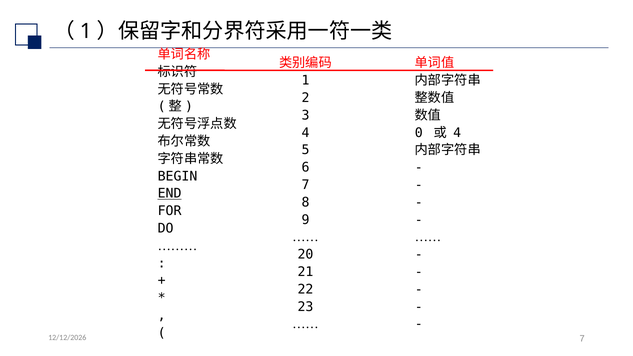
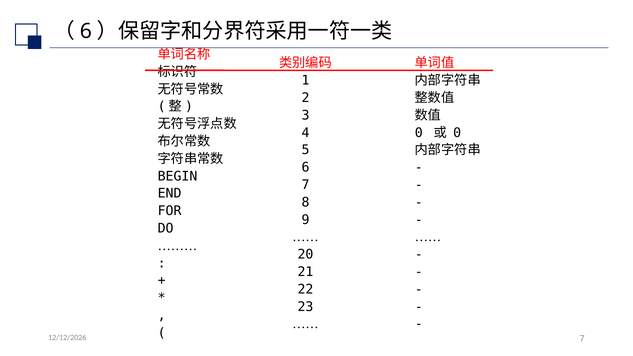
1 at (86, 31): 1 -> 6
4 at (457, 133): 4 -> 0
END underline: present -> none
